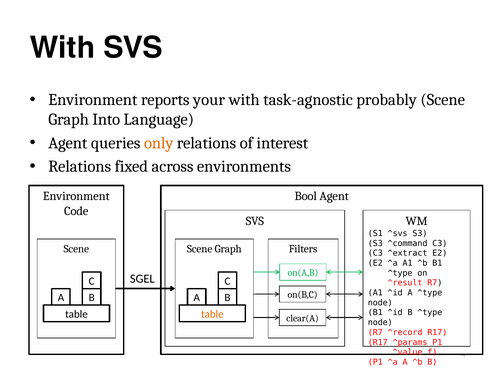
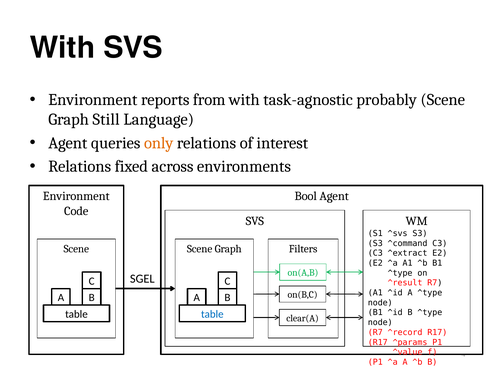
your: your -> from
Into: Into -> Still
table at (212, 314) colour: orange -> blue
